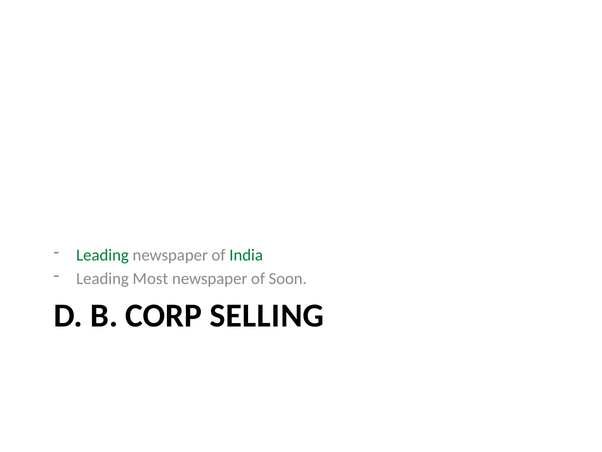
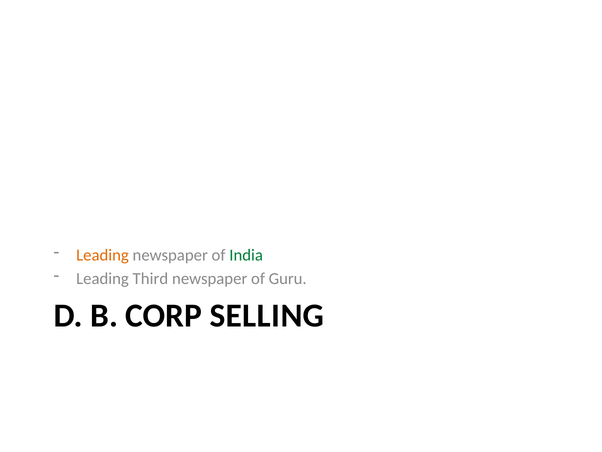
Leading at (102, 255) colour: green -> orange
Most: Most -> Third
Soon: Soon -> Guru
